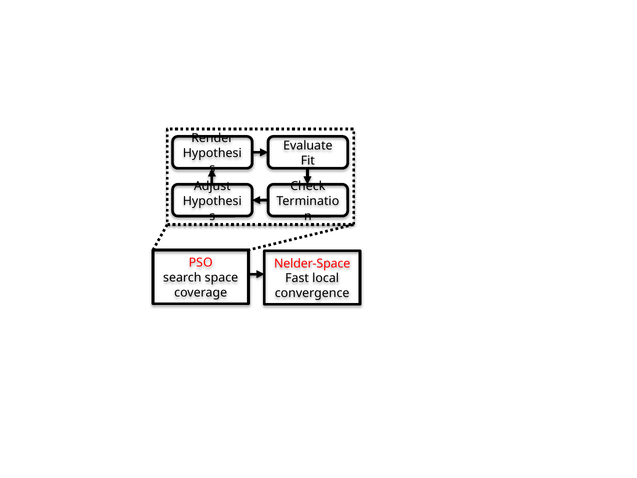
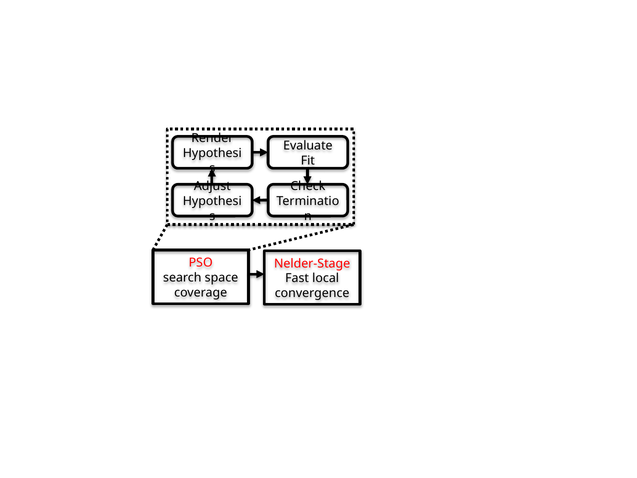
Nelder-Space: Nelder-Space -> Nelder-Stage
